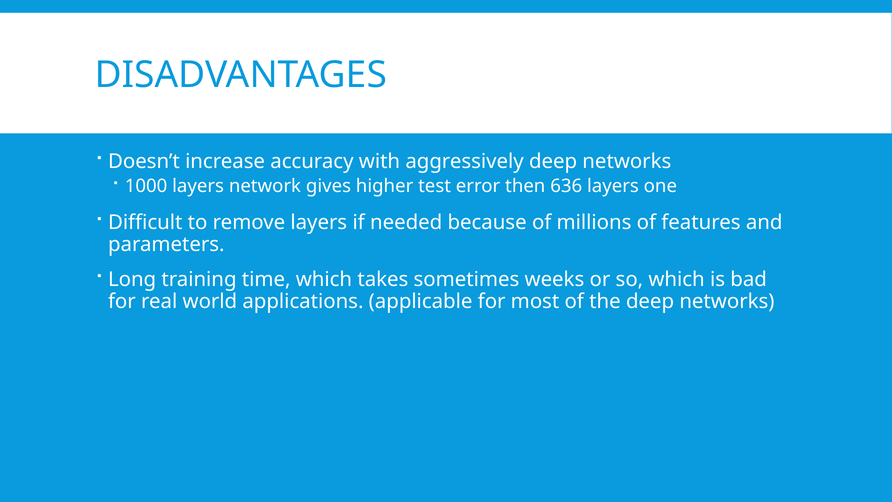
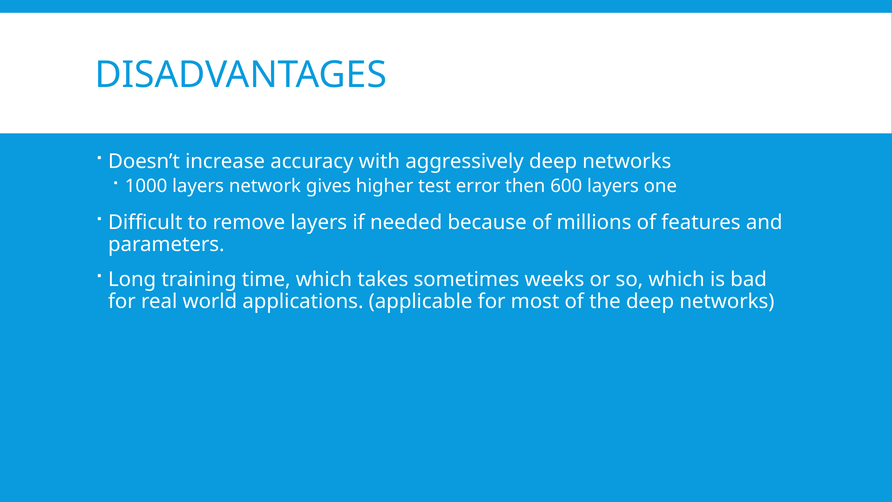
636: 636 -> 600
